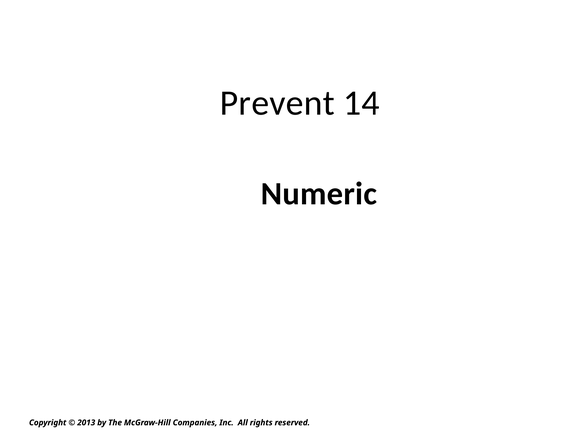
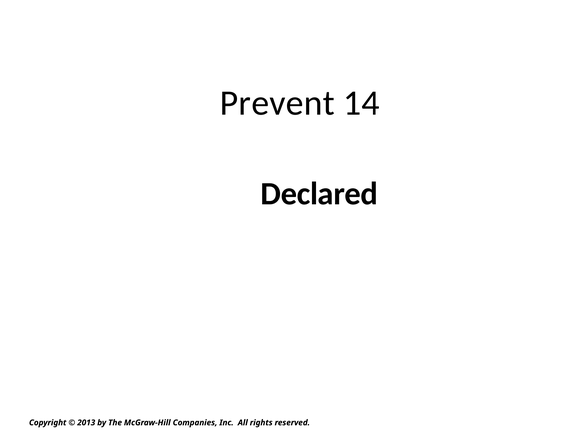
Numeric: Numeric -> Declared
